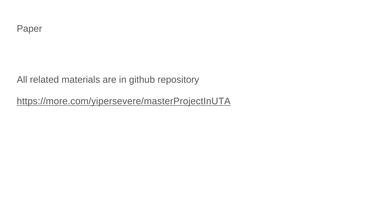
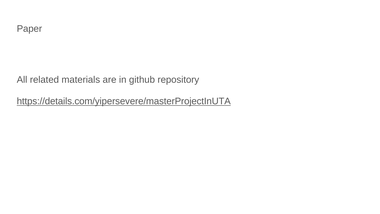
https://more.com/yipersevere/masterProjectInUTA: https://more.com/yipersevere/masterProjectInUTA -> https://details.com/yipersevere/masterProjectInUTA
